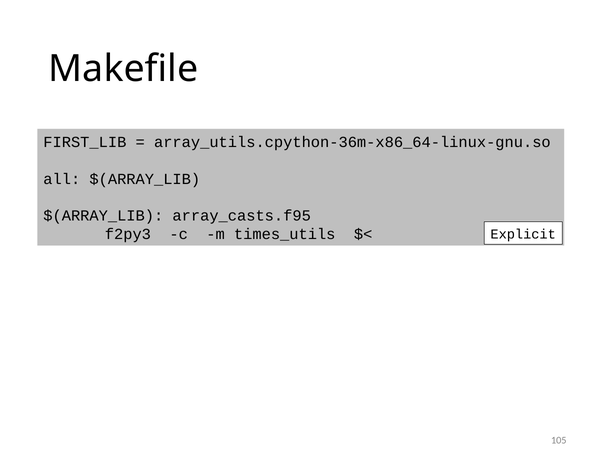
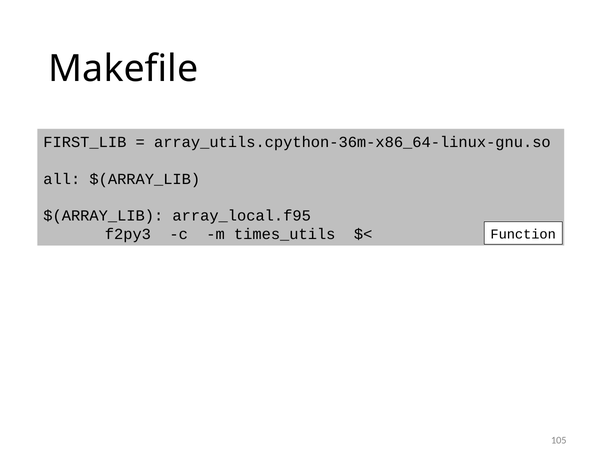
array_casts.f95: array_casts.f95 -> array_local.f95
Explicit: Explicit -> Function
